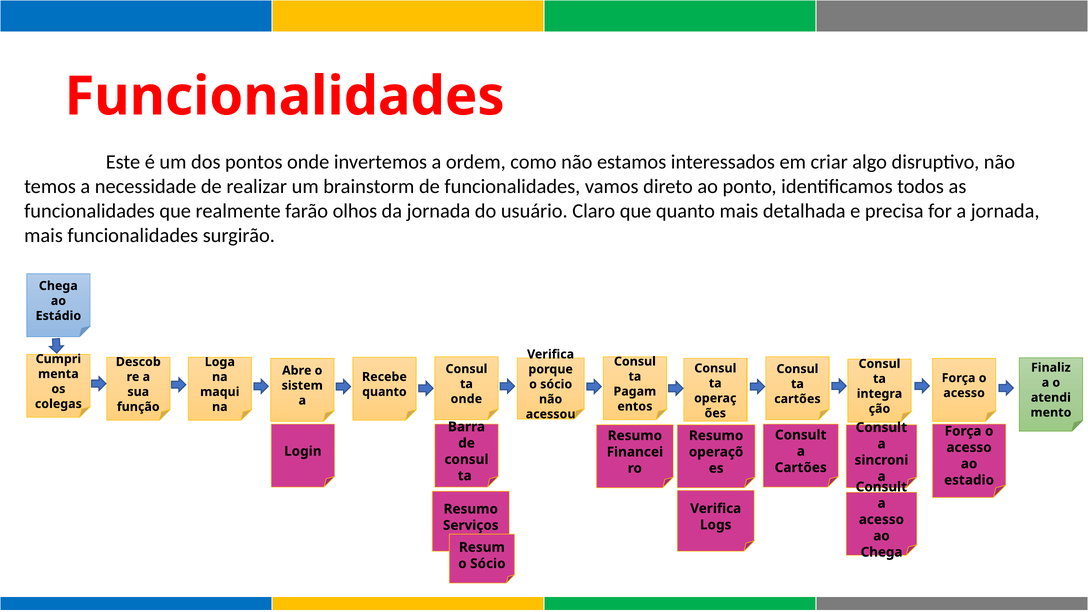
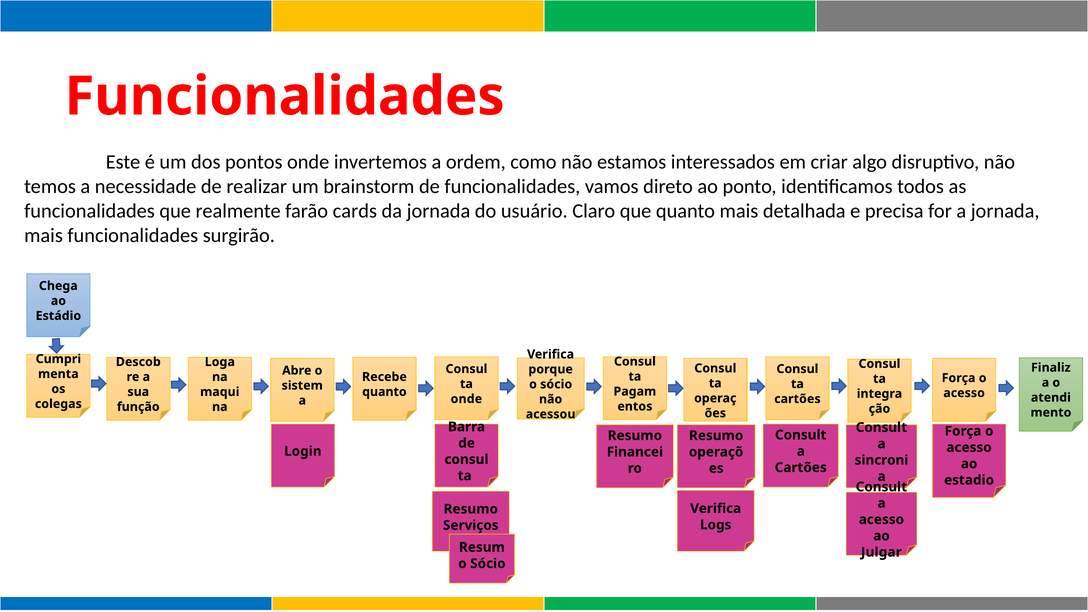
olhos: olhos -> cards
Chega at (882, 552): Chega -> Julgar
